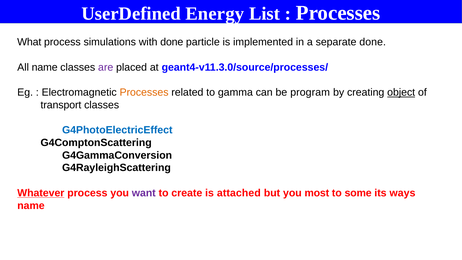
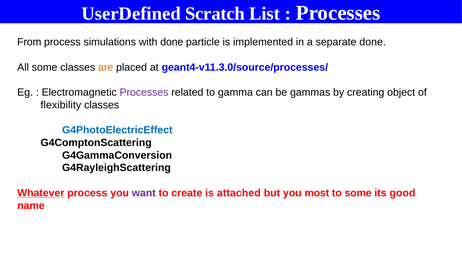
Energy: Energy -> Scratch
What: What -> From
All name: name -> some
are colour: purple -> orange
Processes at (144, 92) colour: orange -> purple
program: program -> gammas
object underline: present -> none
transport: transport -> flexibility
ways: ways -> good
